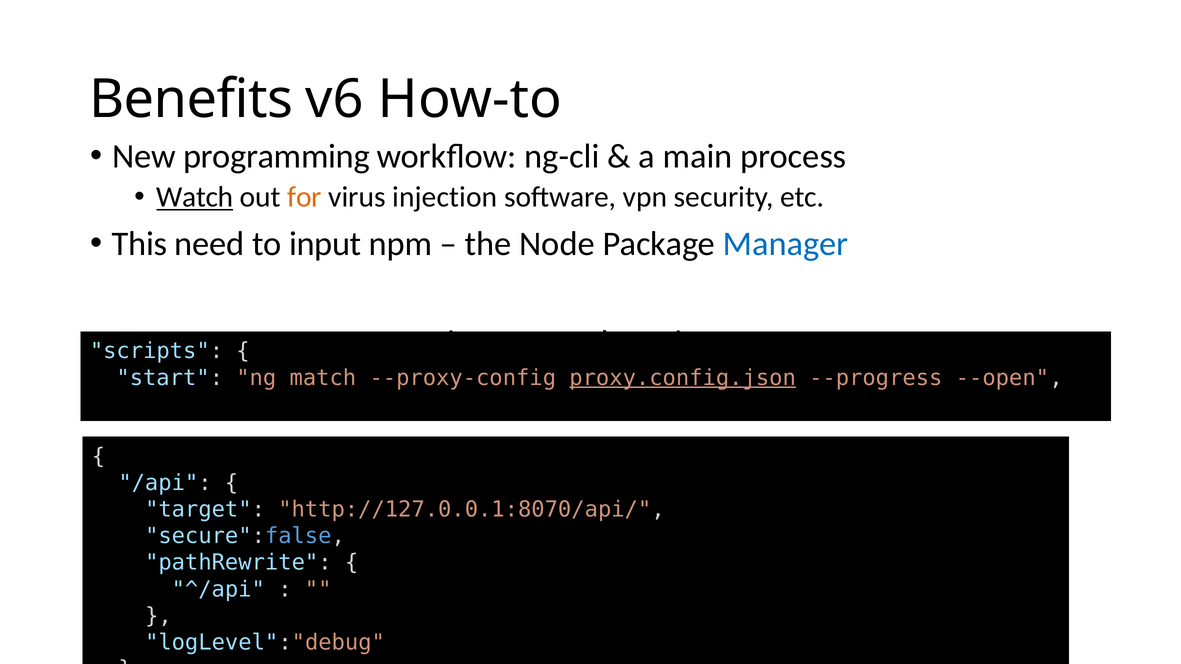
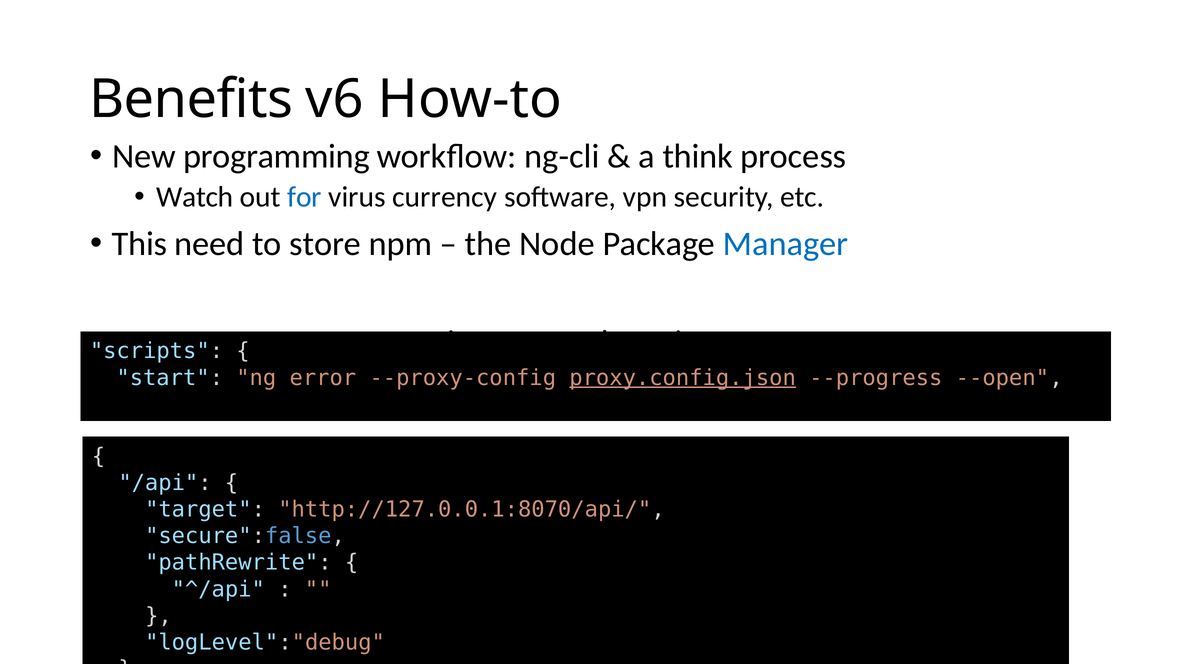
main: main -> think
Watch underline: present -> none
for colour: orange -> blue
injection: injection -> currency
input: input -> store
match: match -> error
